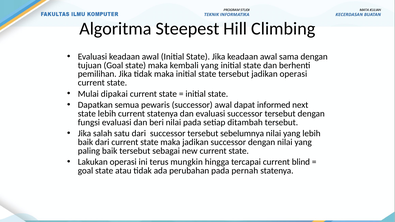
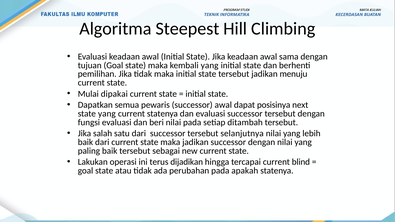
jadikan operasi: operasi -> menuju
informed: informed -> posisinya
state lebih: lebih -> yang
sebelumnya: sebelumnya -> selanjutnya
mungkin: mungkin -> dijadikan
pernah: pernah -> apakah
